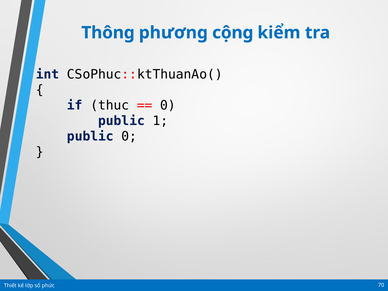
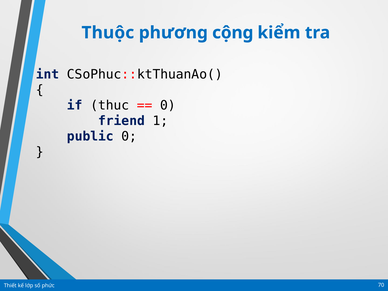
Thông: Thông -> Thuộc
public at (122, 121): public -> friend
